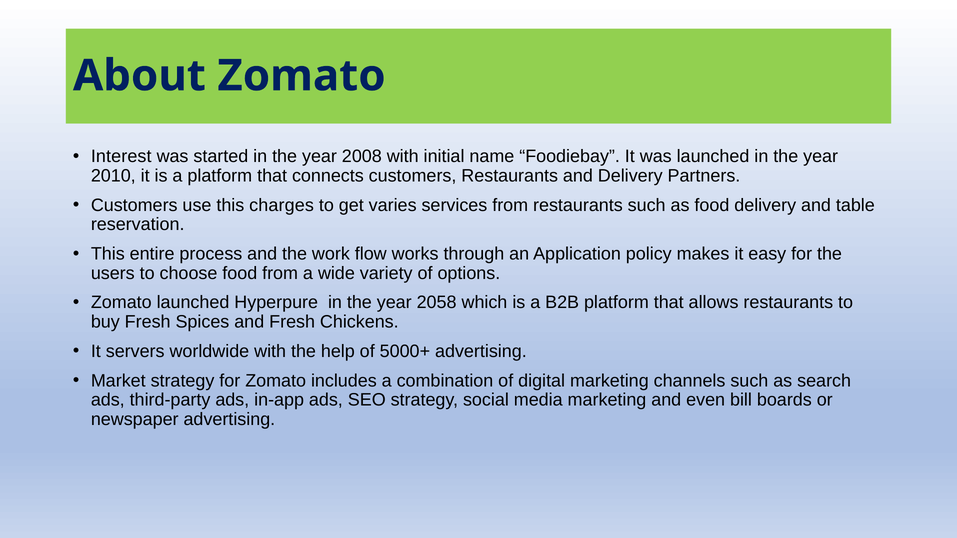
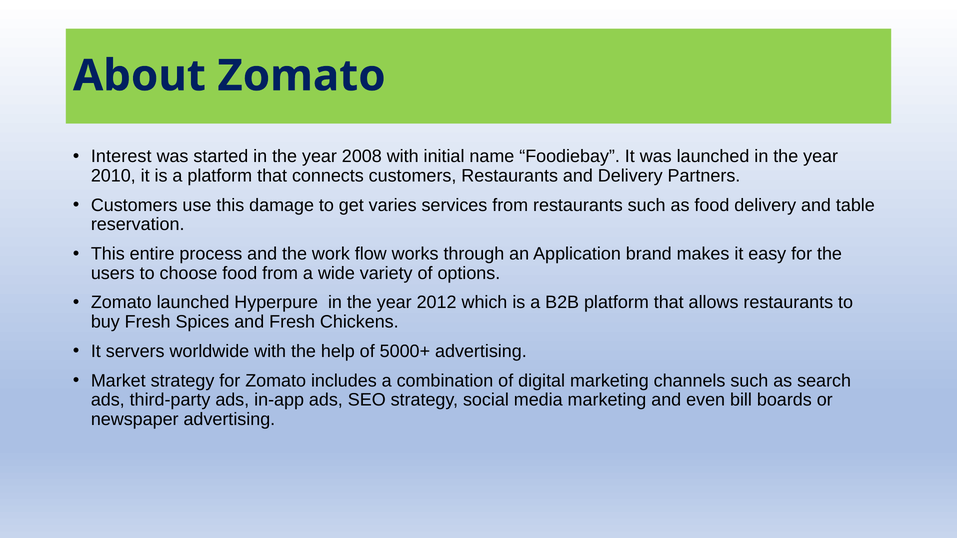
charges: charges -> damage
policy: policy -> brand
2058: 2058 -> 2012
